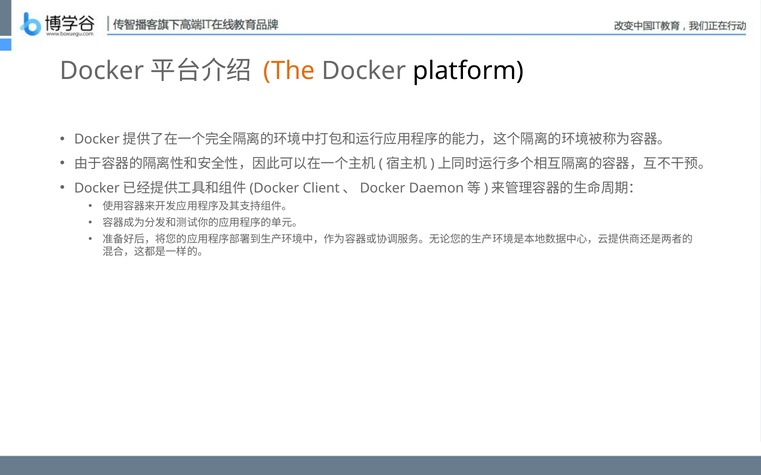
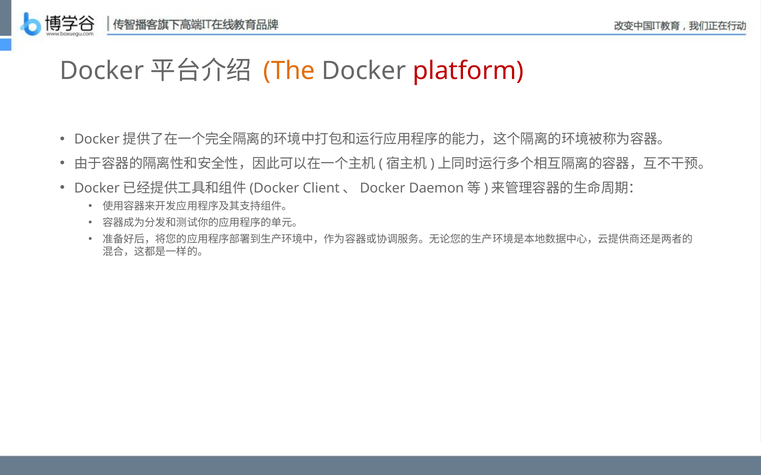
platform colour: black -> red
